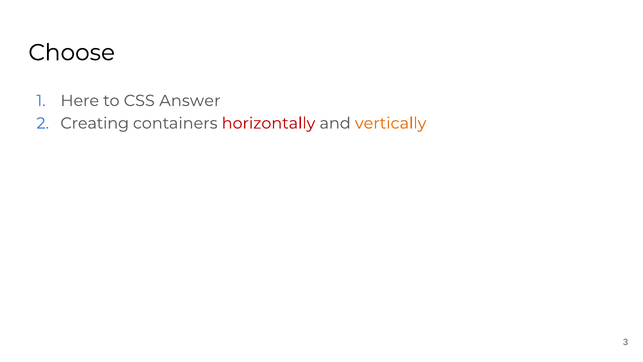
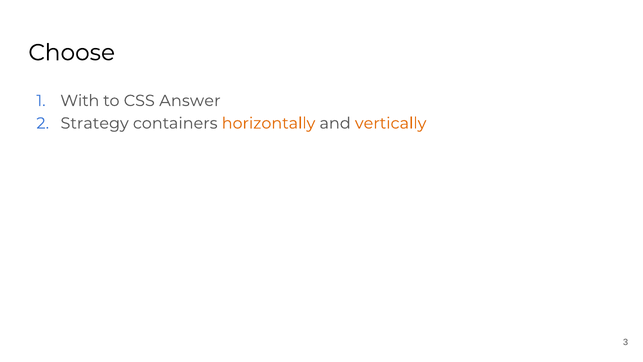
Here: Here -> With
Creating: Creating -> Strategy
horizontally colour: red -> orange
